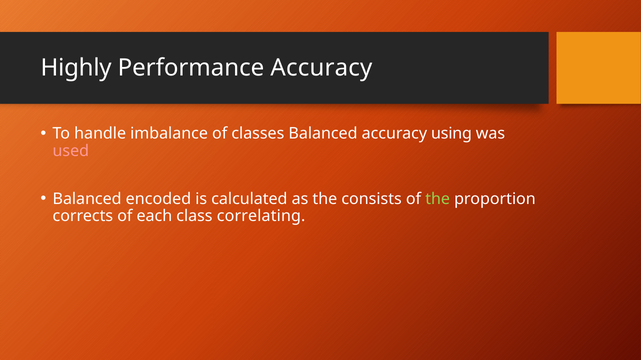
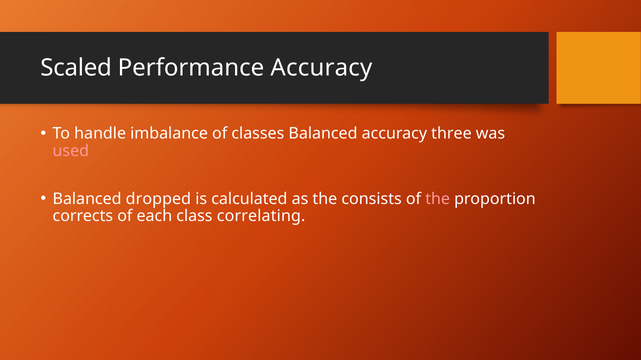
Highly: Highly -> Scaled
using: using -> three
encoded: encoded -> dropped
the at (438, 199) colour: light green -> pink
